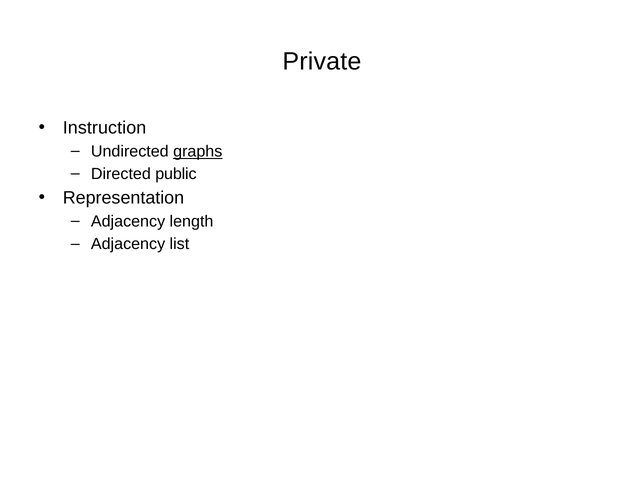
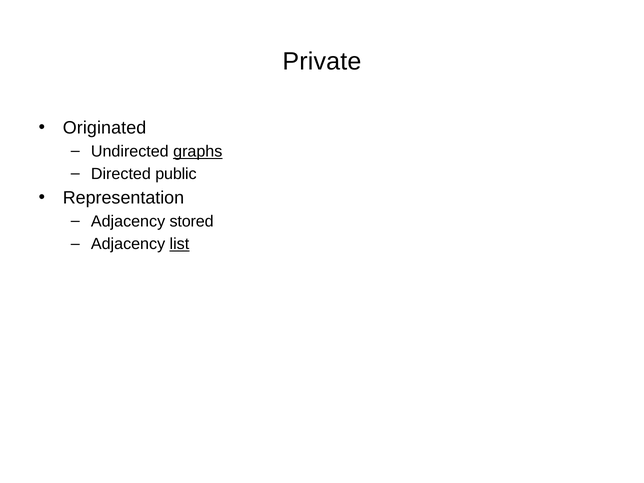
Instruction: Instruction -> Originated
length: length -> stored
list underline: none -> present
